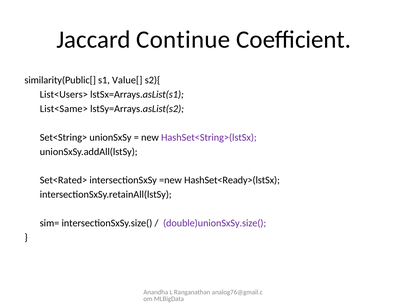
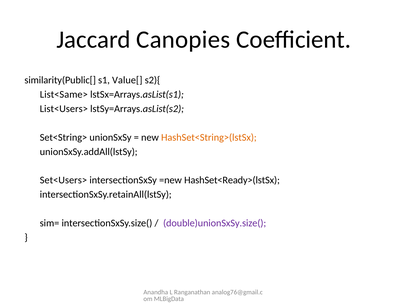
Continue: Continue -> Canopies
List<Users>: List<Users> -> List<Same>
List<Same>: List<Same> -> List<Users>
HashSet<String>(lstSx colour: purple -> orange
Set<Rated>: Set<Rated> -> Set<Users>
